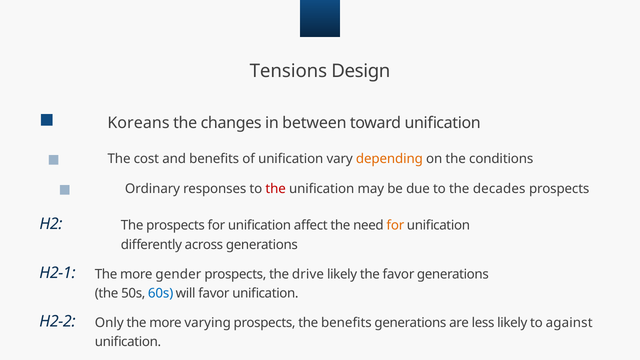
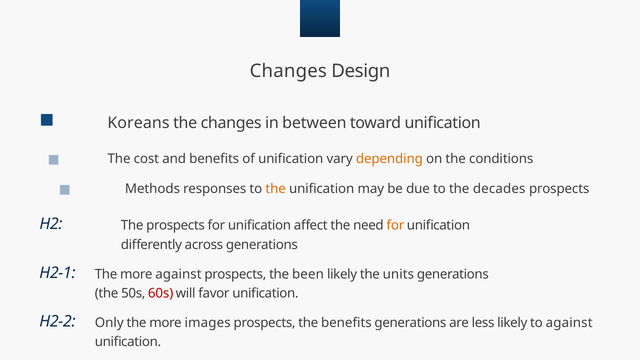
Tensions at (288, 71): Tensions -> Changes
Ordinary: Ordinary -> Methods
the at (276, 189) colour: red -> orange
more gender: gender -> against
drive: drive -> been
the favor: favor -> units
60s colour: blue -> red
varying: varying -> images
